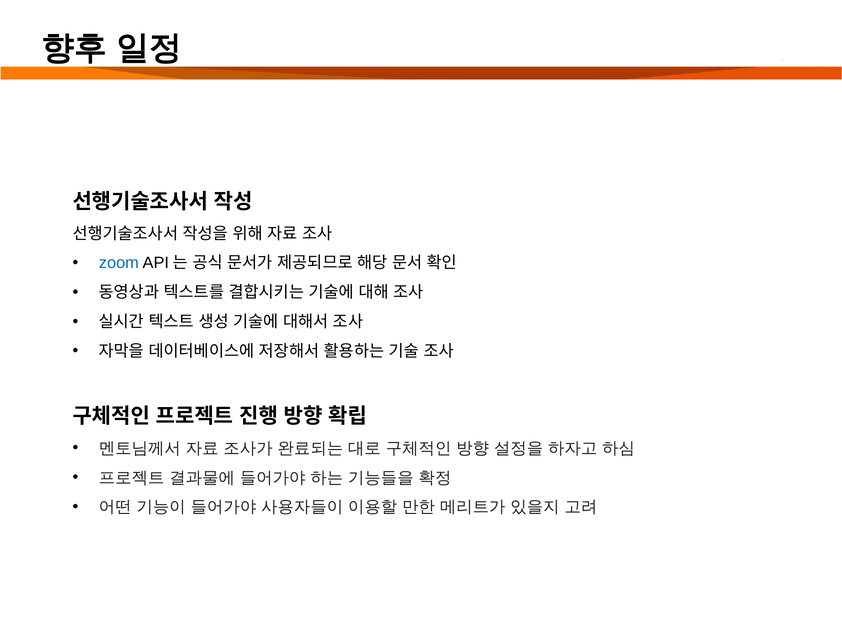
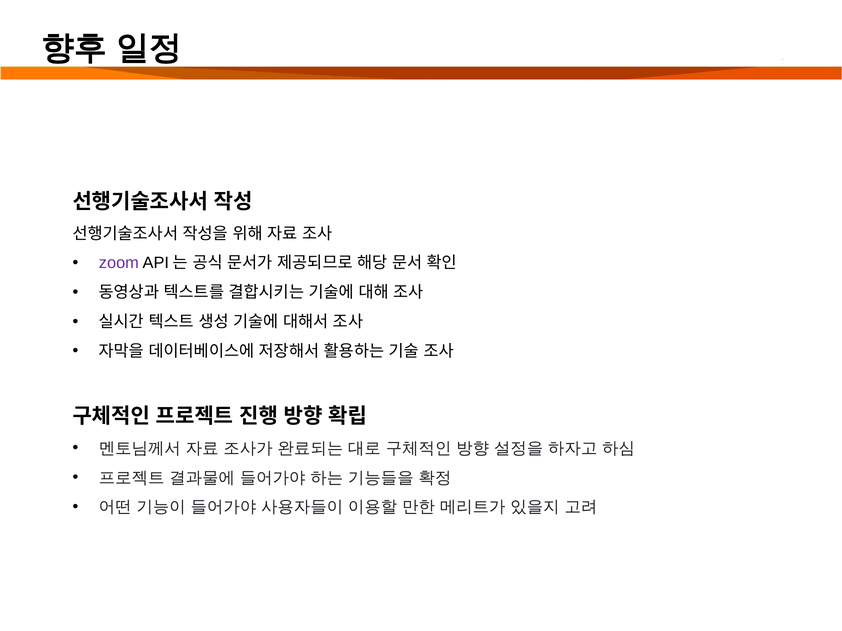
zoom colour: blue -> purple
